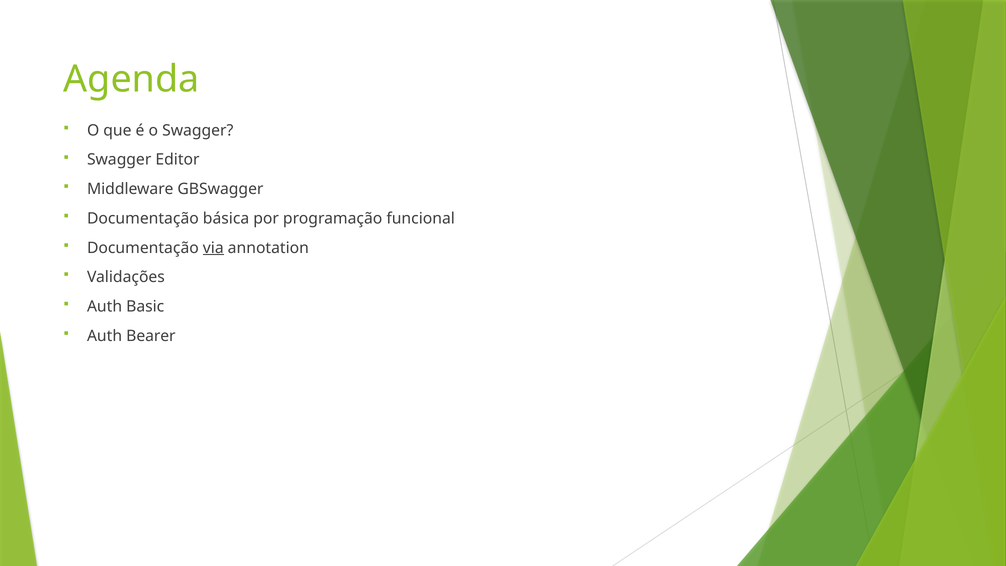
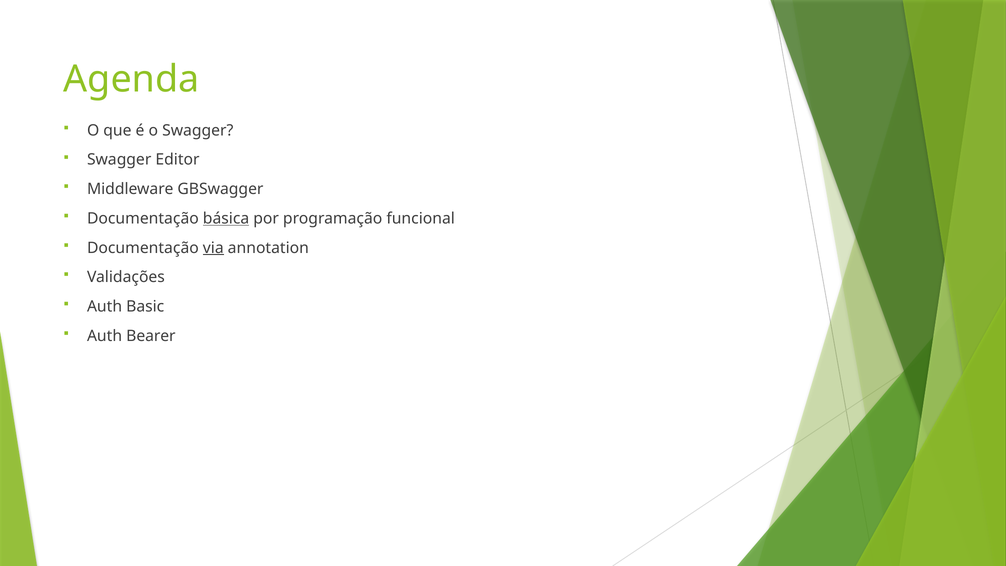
básica underline: none -> present
